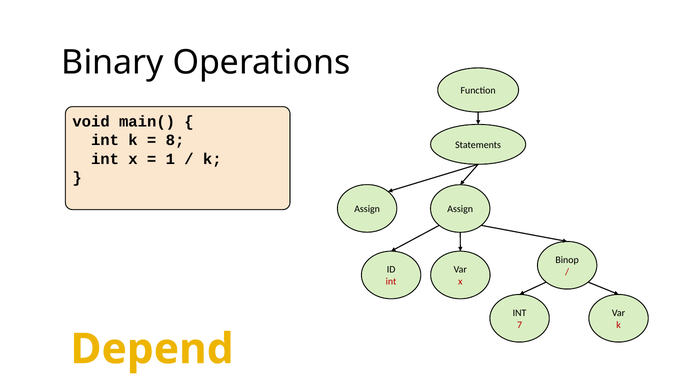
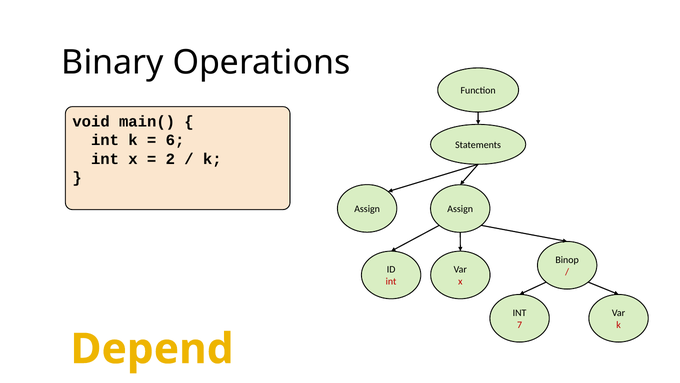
8: 8 -> 6
1: 1 -> 2
